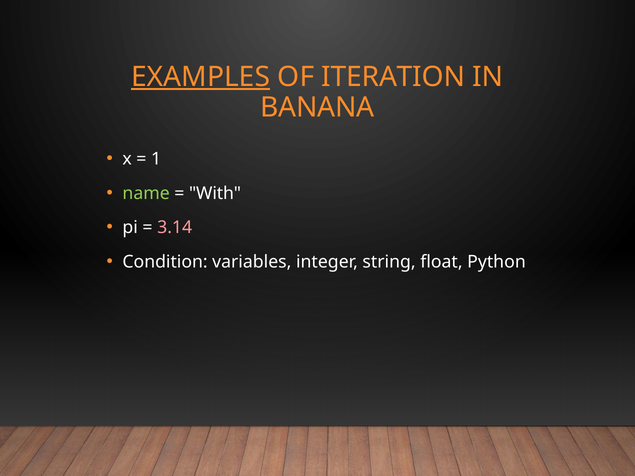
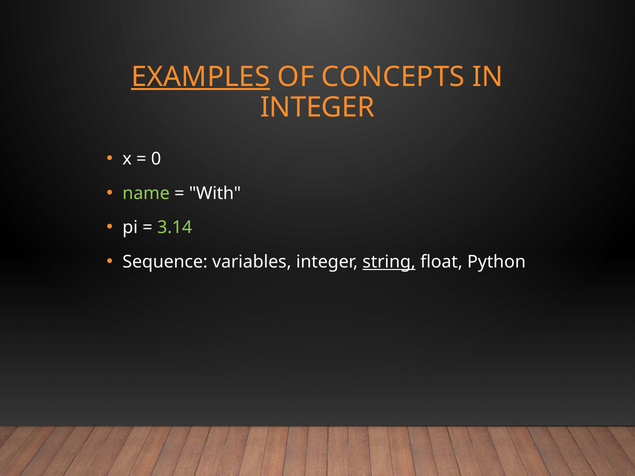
ITERATION: ITERATION -> CONCEPTS
BANANA at (317, 107): BANANA -> INTEGER
1: 1 -> 0
3.14 colour: pink -> light green
Condition: Condition -> Sequence
string underline: none -> present
